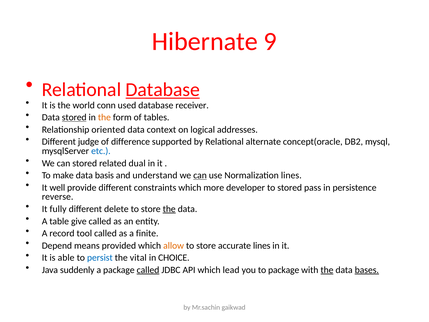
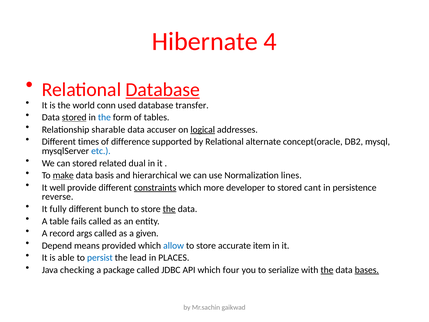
9: 9 -> 4
receiver: receiver -> transfer
the at (104, 117) colour: orange -> blue
oriented: oriented -> sharable
context: context -> accuser
logical underline: none -> present
judge: judge -> times
make underline: none -> present
understand: understand -> hierarchical
can at (200, 175) underline: present -> none
constraints underline: none -> present
pass: pass -> cant
delete: delete -> bunch
give: give -> fails
tool: tool -> args
finite: finite -> given
allow colour: orange -> blue
accurate lines: lines -> item
vital: vital -> lead
CHOICE: CHOICE -> PLACES
suddenly: suddenly -> checking
called at (148, 270) underline: present -> none
lead: lead -> four
to package: package -> serialize
